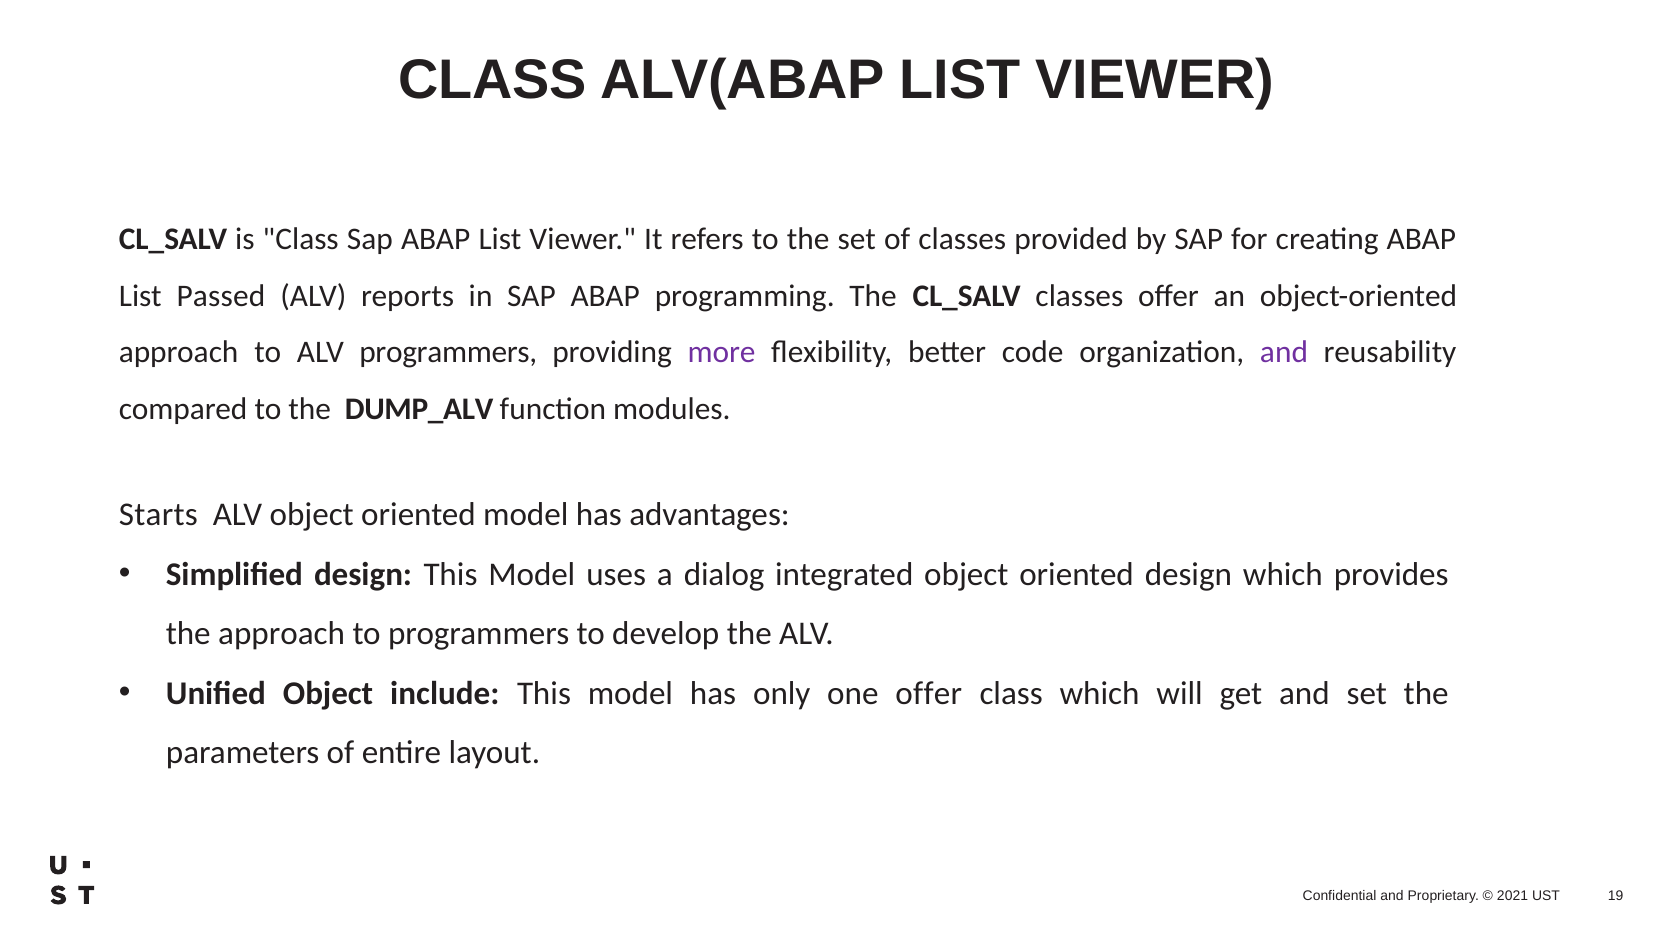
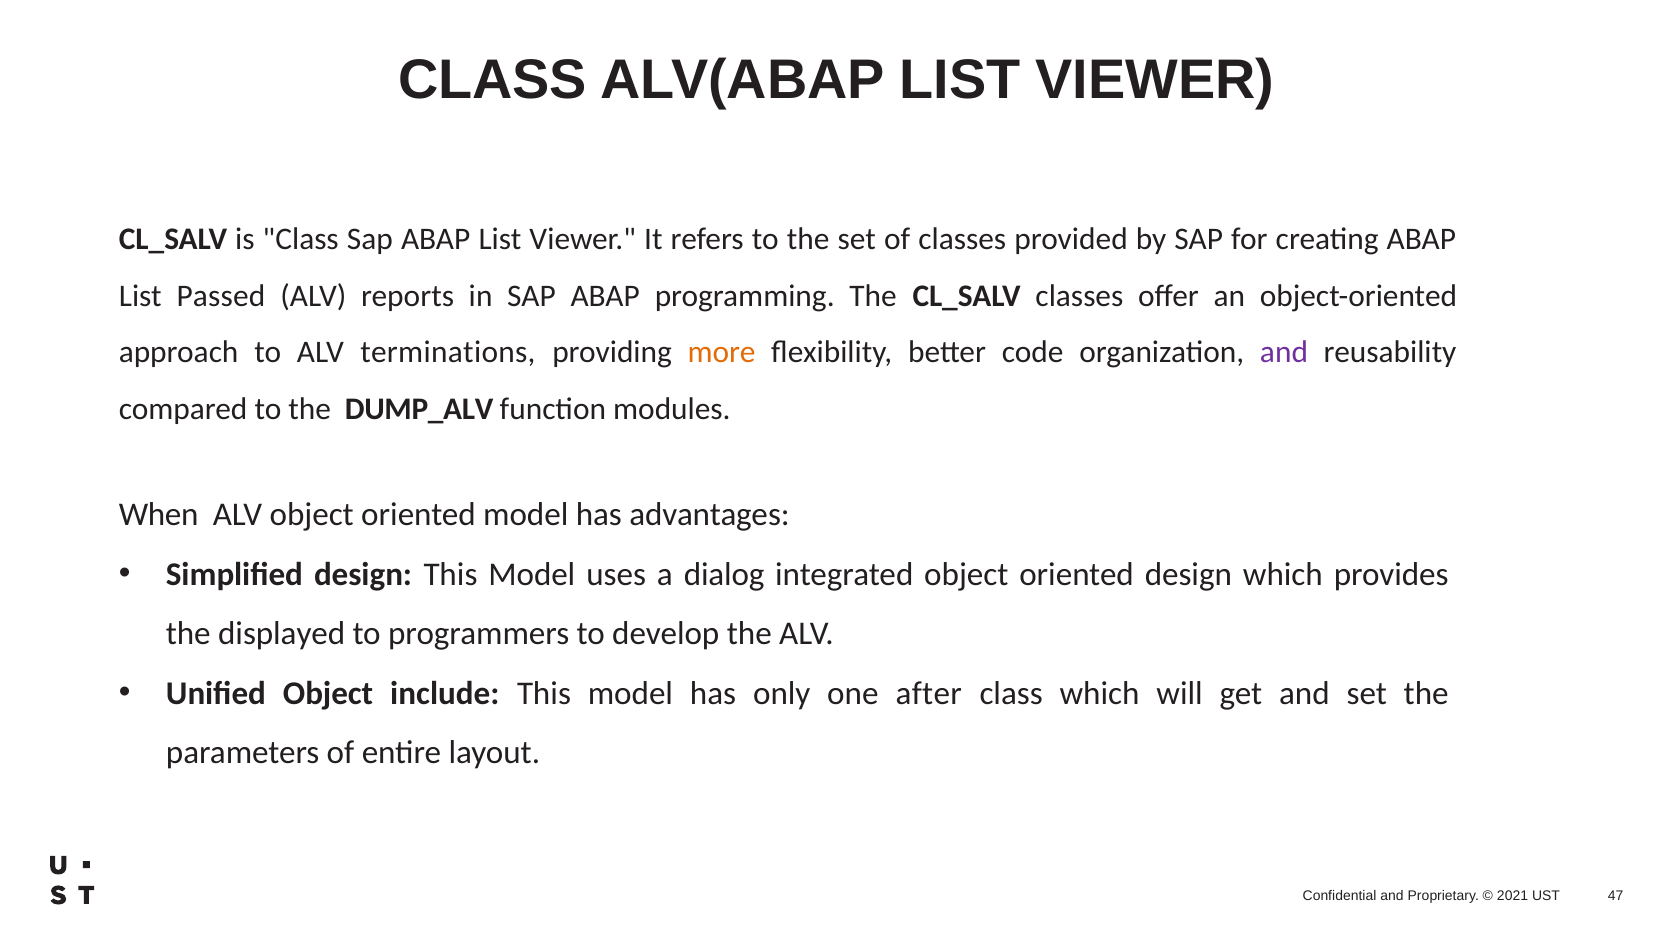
ALV programmers: programmers -> terminations
more colour: purple -> orange
Starts: Starts -> When
the approach: approach -> displayed
one offer: offer -> after
19: 19 -> 47
